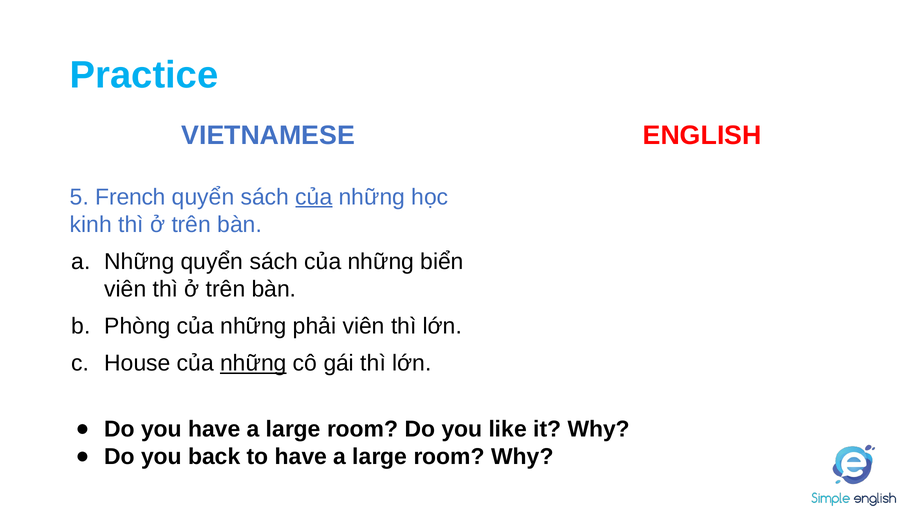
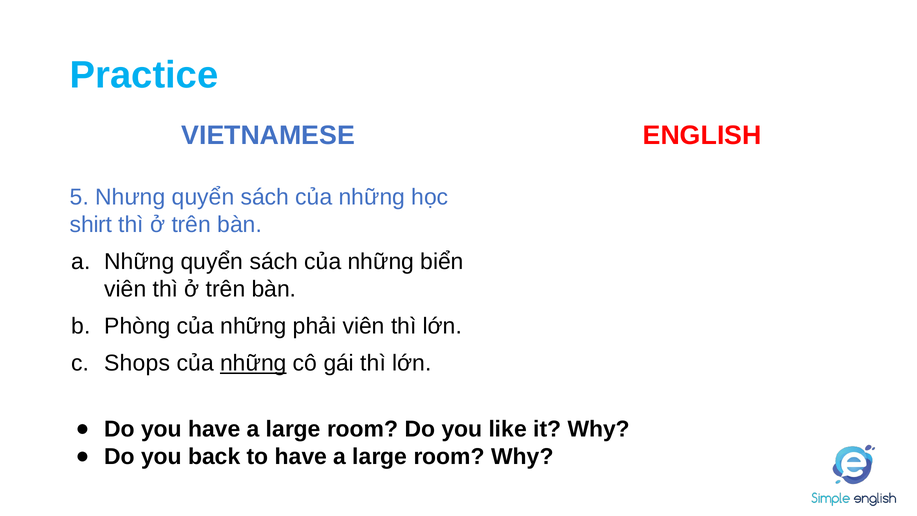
French: French -> Nhưng
của at (314, 197) underline: present -> none
kinh: kinh -> shirt
House: House -> Shops
